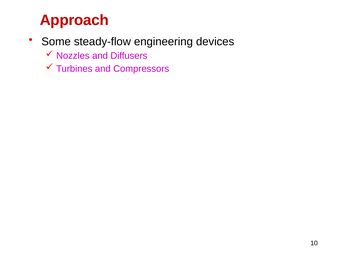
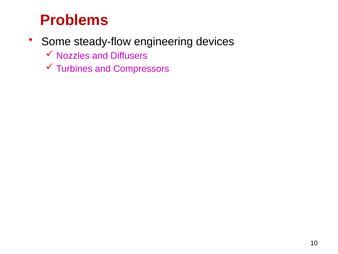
Approach: Approach -> Problems
